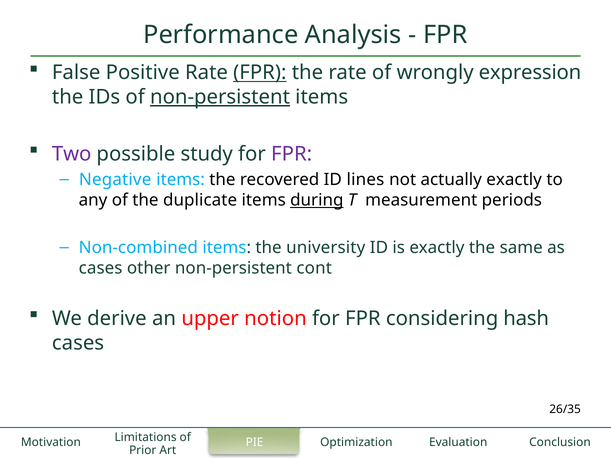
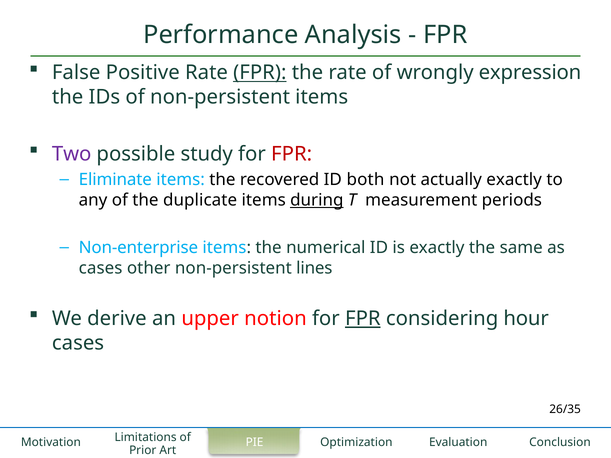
non-persistent at (220, 97) underline: present -> none
FPR at (292, 154) colour: purple -> red
Negative: Negative -> Eliminate
lines: lines -> both
Non-combined: Non-combined -> Non-enterprise
university: university -> numerical
cont: cont -> lines
FPR at (363, 319) underline: none -> present
hash: hash -> hour
